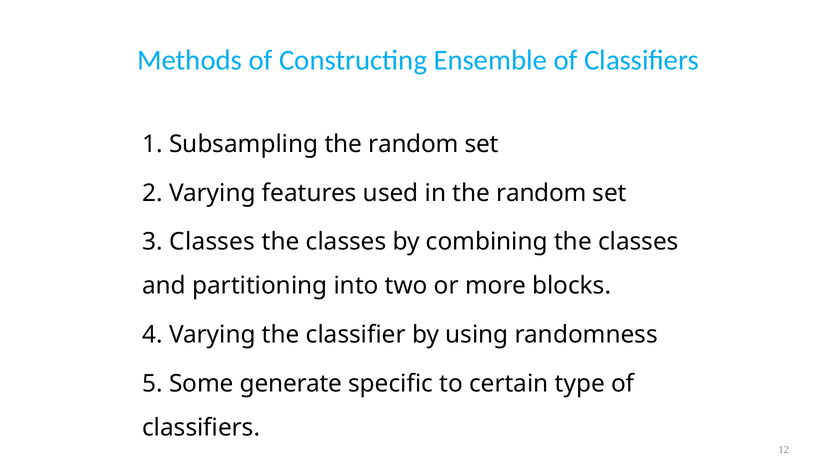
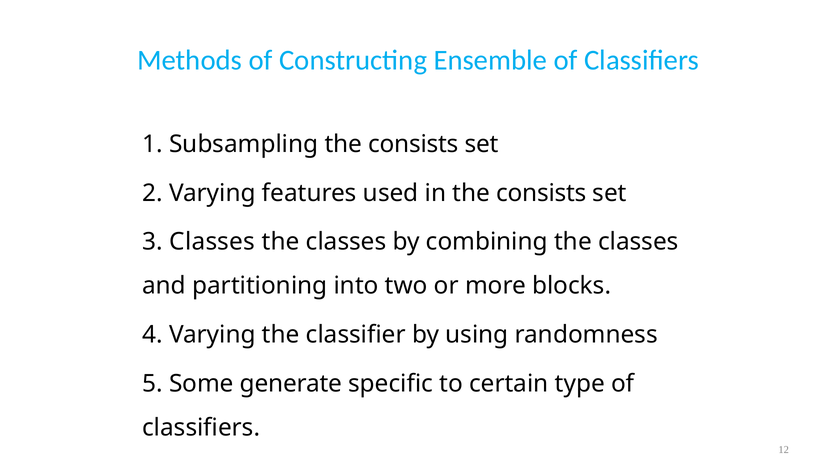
Subsampling the random: random -> consists
in the random: random -> consists
